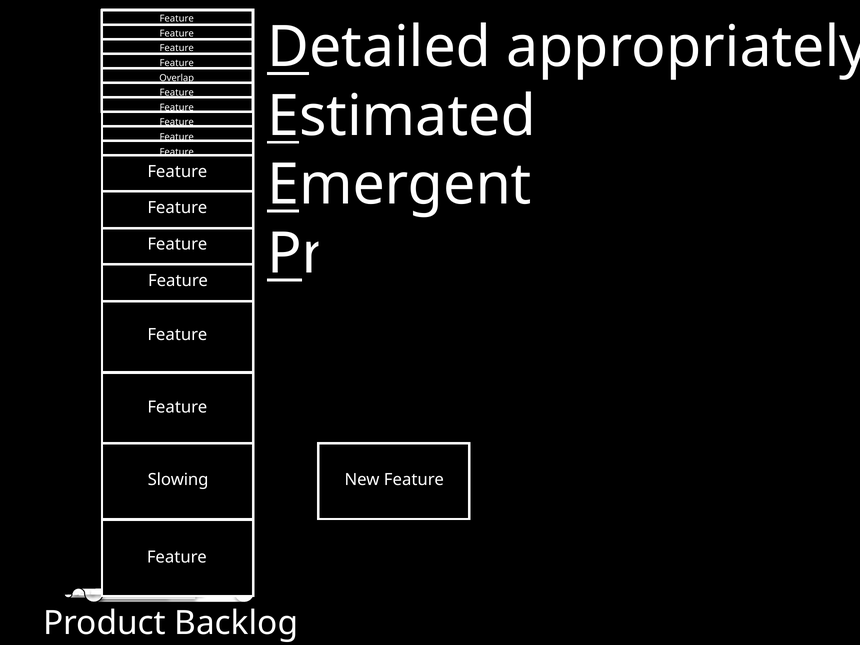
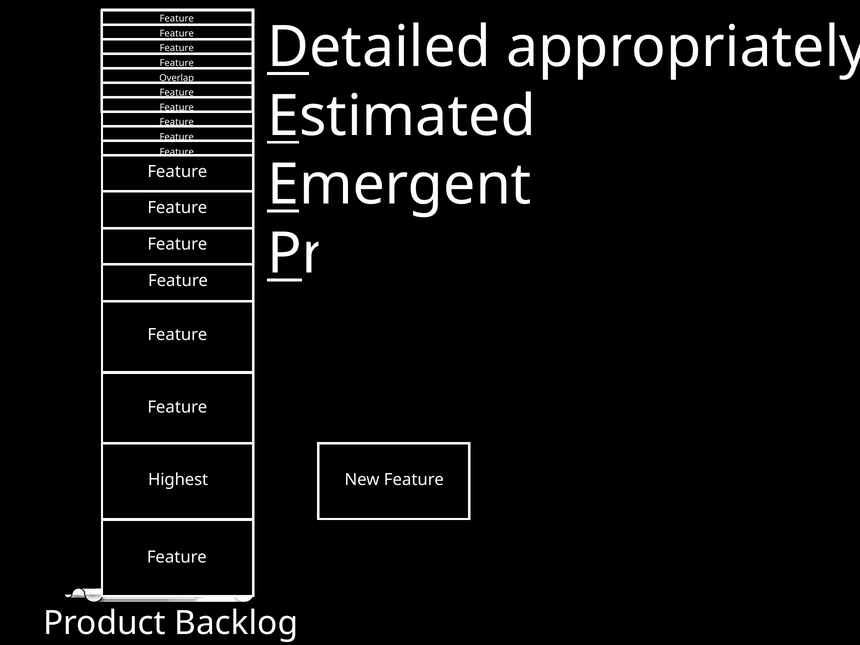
Slowing: Slowing -> Highest
